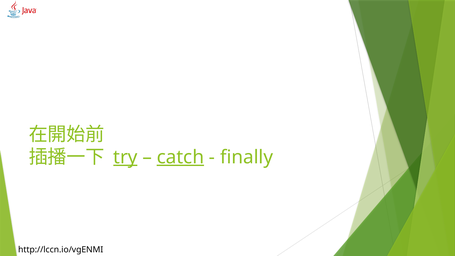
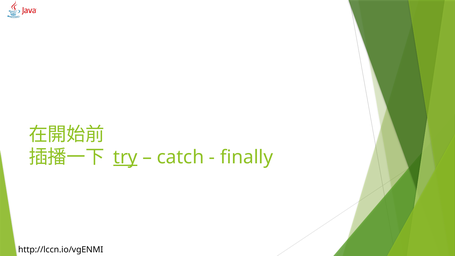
catch underline: present -> none
